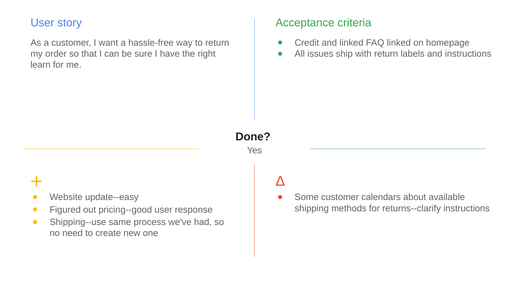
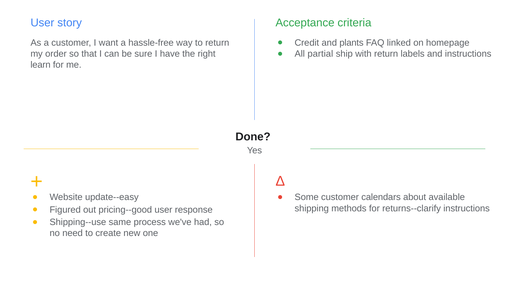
and linked: linked -> plants
issues: issues -> partial
